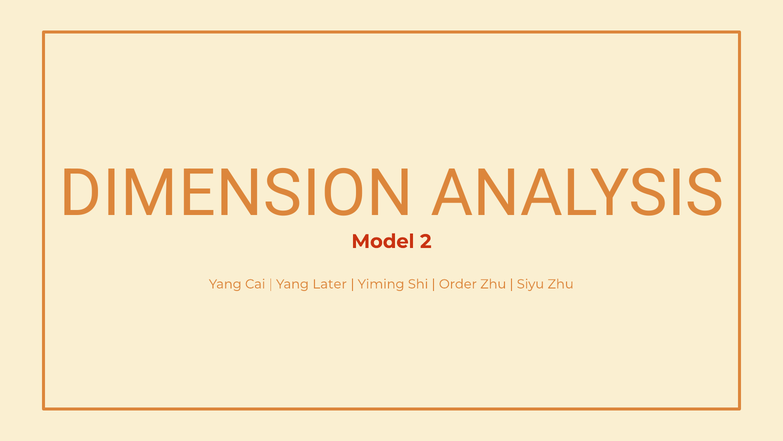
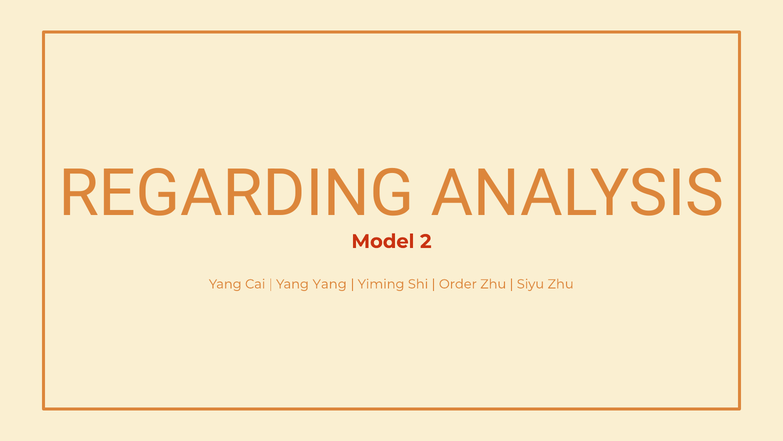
DIMENSION: DIMENSION -> REGARDING
Yang Later: Later -> Yang
